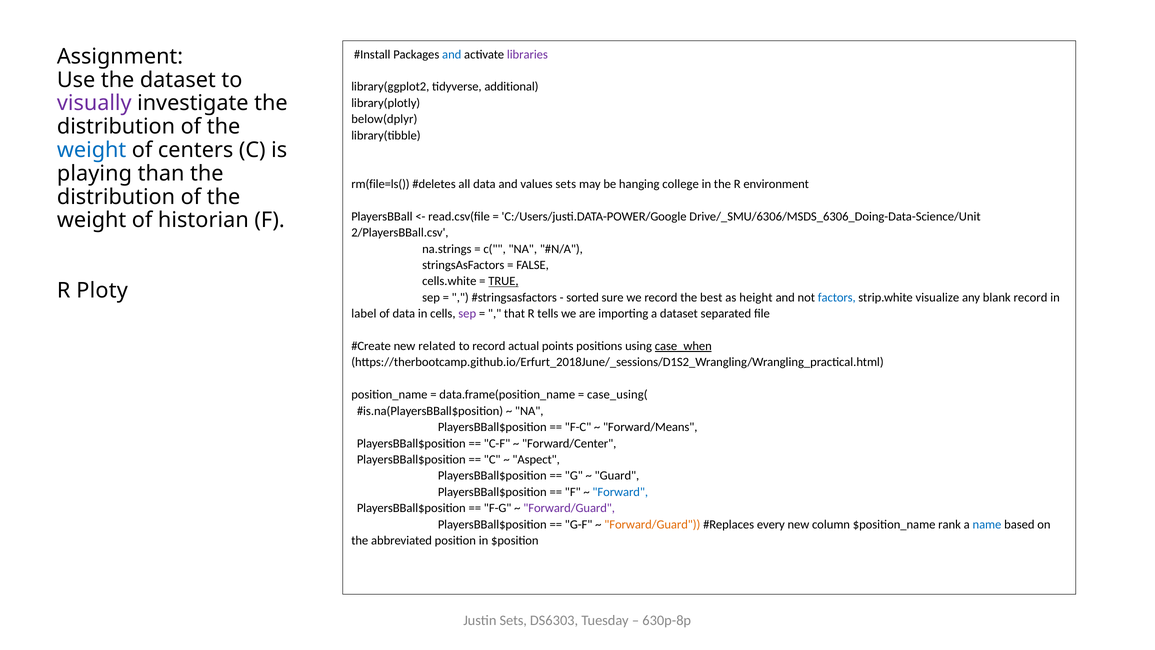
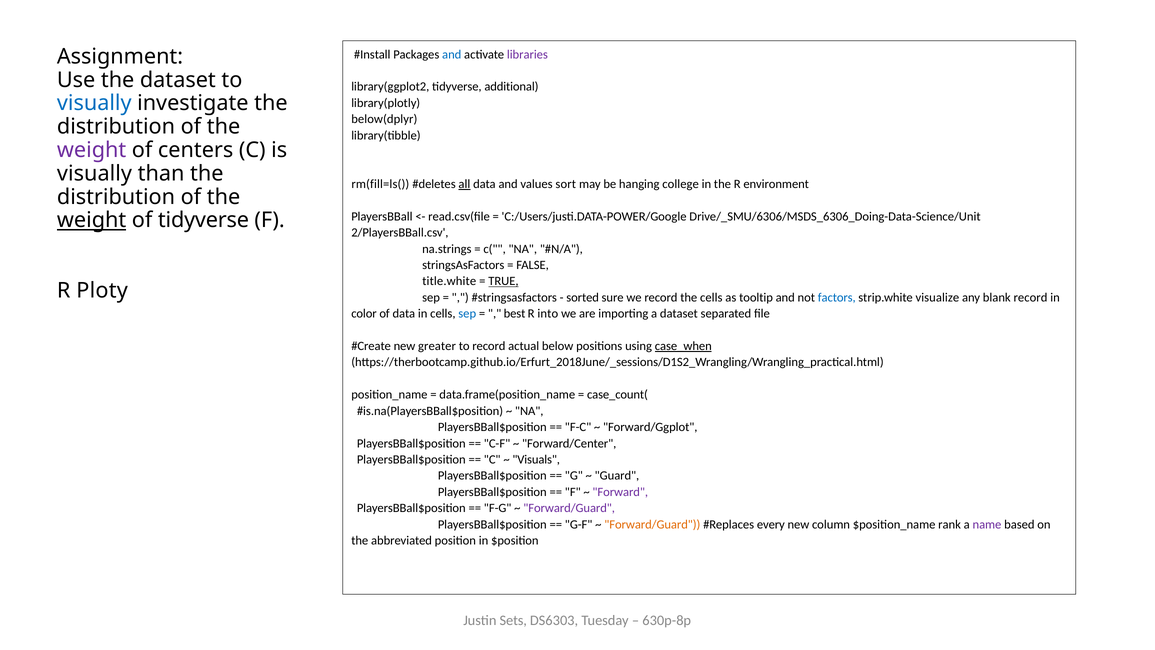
visually at (94, 103) colour: purple -> blue
weight at (92, 150) colour: blue -> purple
playing at (94, 173): playing -> visually
rm(file=ls(: rm(file=ls( -> rm(fill=ls(
all underline: none -> present
values sets: sets -> sort
weight at (92, 220) underline: none -> present
of historian: historian -> tidyverse
cells.white: cells.white -> title.white
the best: best -> cells
height: height -> tooltip
label: label -> color
sep at (467, 314) colour: purple -> blue
that: that -> best
tells: tells -> into
related: related -> greater
points: points -> below
case_using(: case_using( -> case_count(
Forward/Means: Forward/Means -> Forward/Ggplot
Aspect: Aspect -> Visuals
Forward colour: blue -> purple
name colour: blue -> purple
